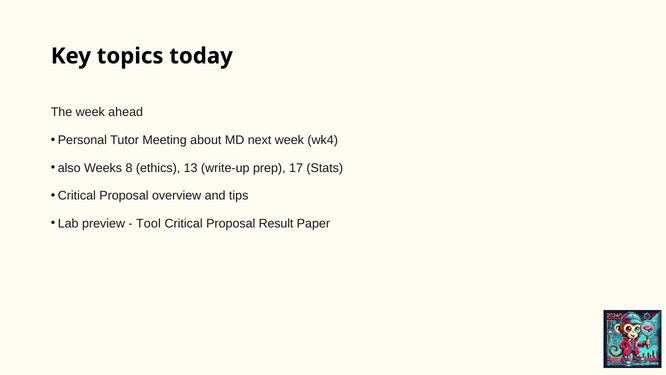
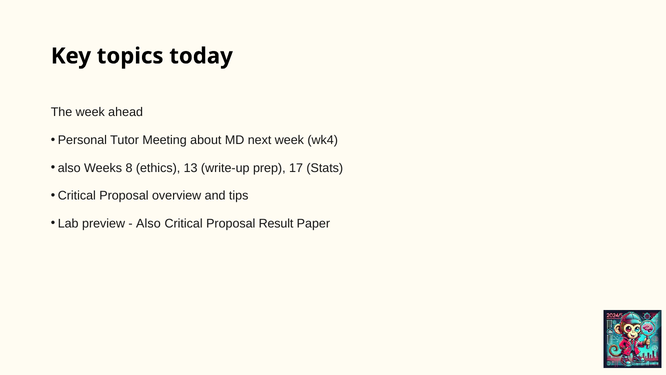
Tool at (148, 223): Tool -> Also
